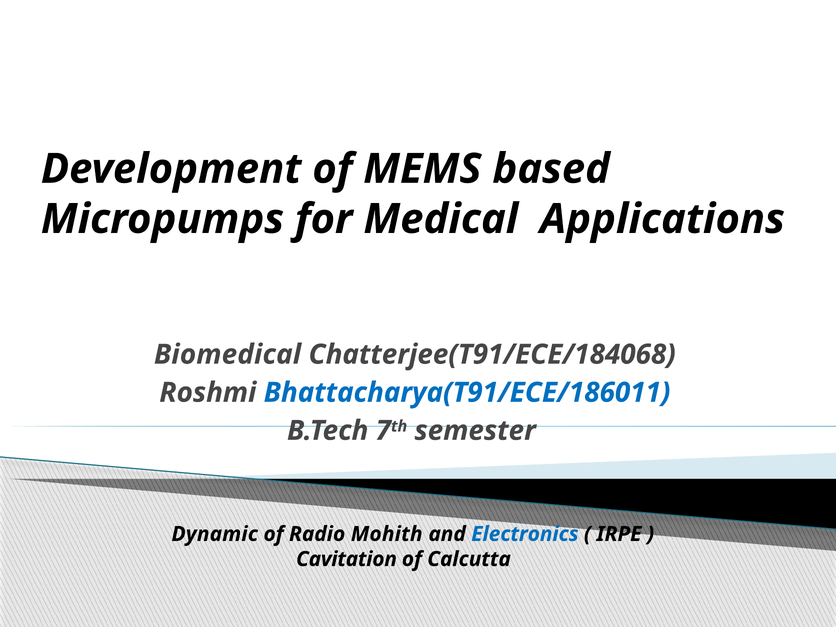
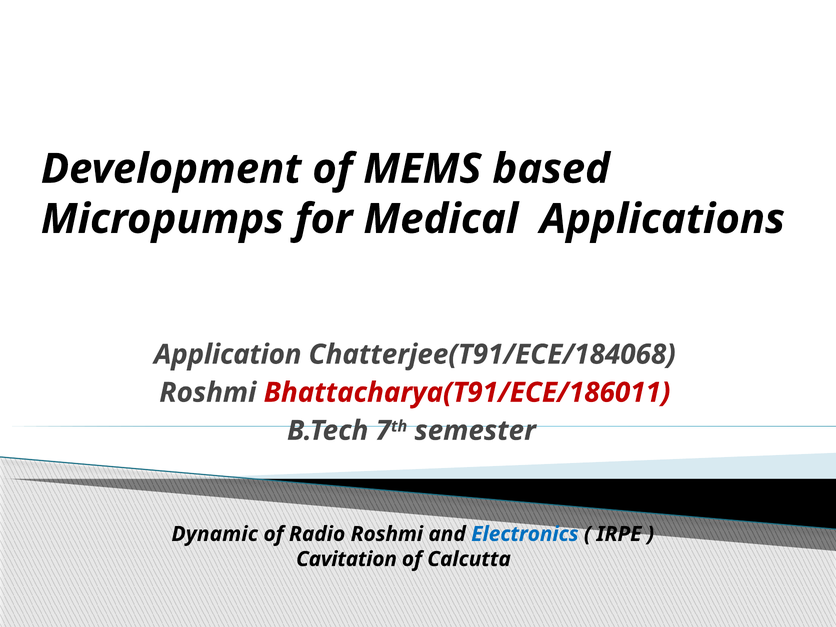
Biomedical: Biomedical -> Application
Bhattacharya(T91/ECE/186011 colour: blue -> red
Radio Mohith: Mohith -> Roshmi
